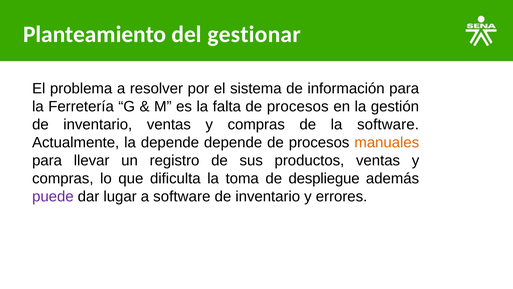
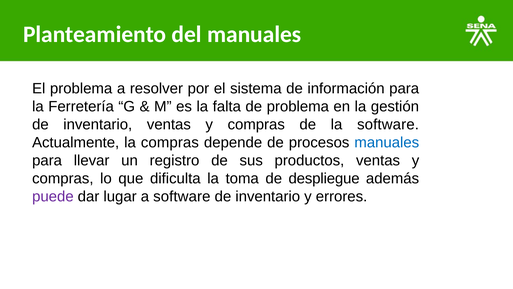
del gestionar: gestionar -> manuales
falta de procesos: procesos -> problema
la depende: depende -> compras
manuales at (387, 142) colour: orange -> blue
